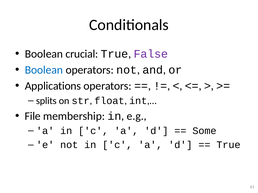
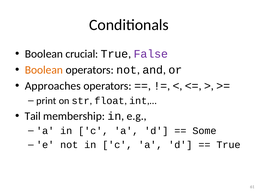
Boolean at (44, 70) colour: blue -> orange
Applications: Applications -> Approaches
splits: splits -> print
File: File -> Tail
